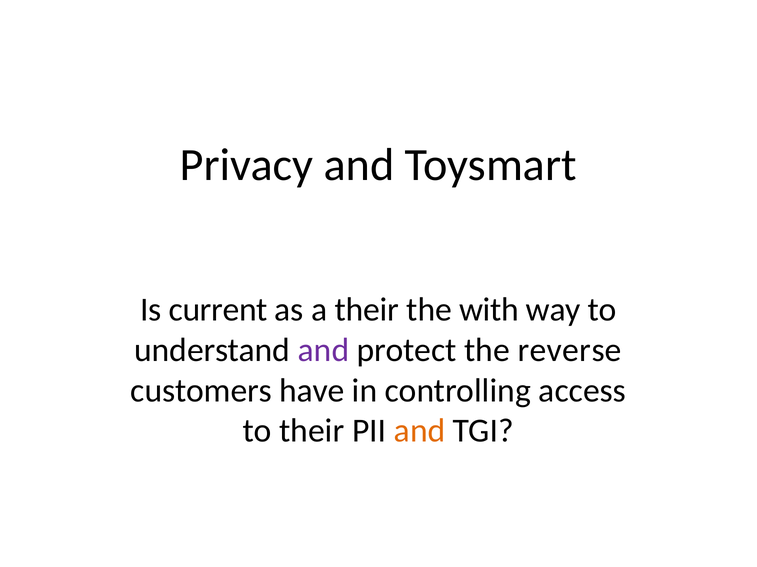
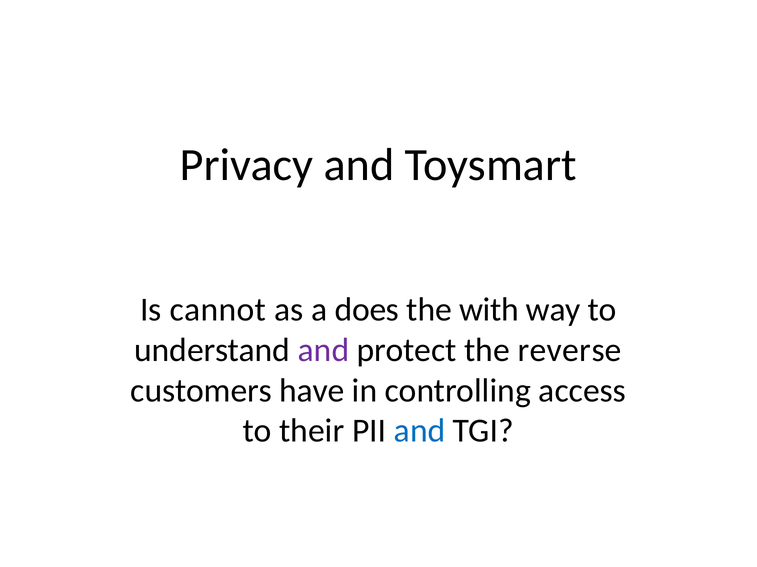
current: current -> cannot
a their: their -> does
and at (420, 431) colour: orange -> blue
